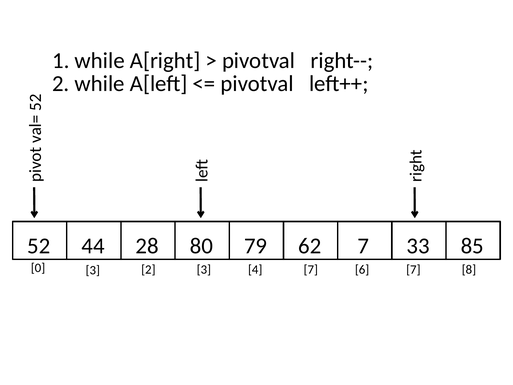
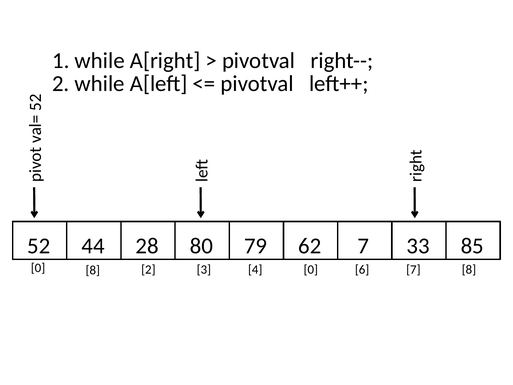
0 3: 3 -> 8
4 7: 7 -> 0
